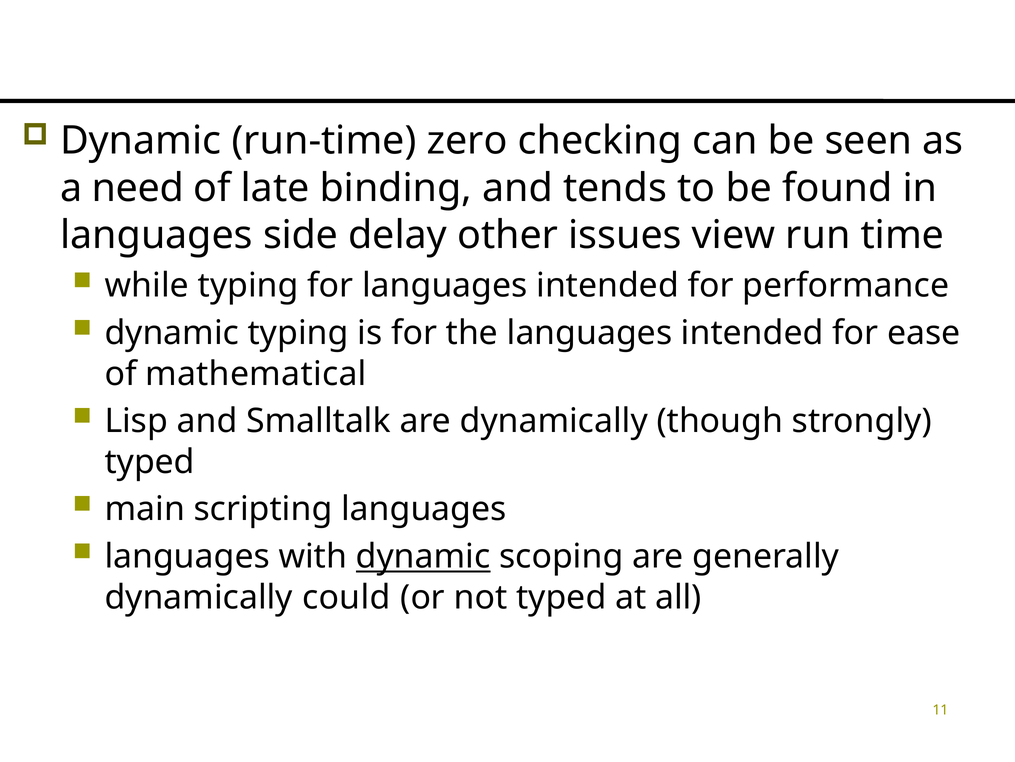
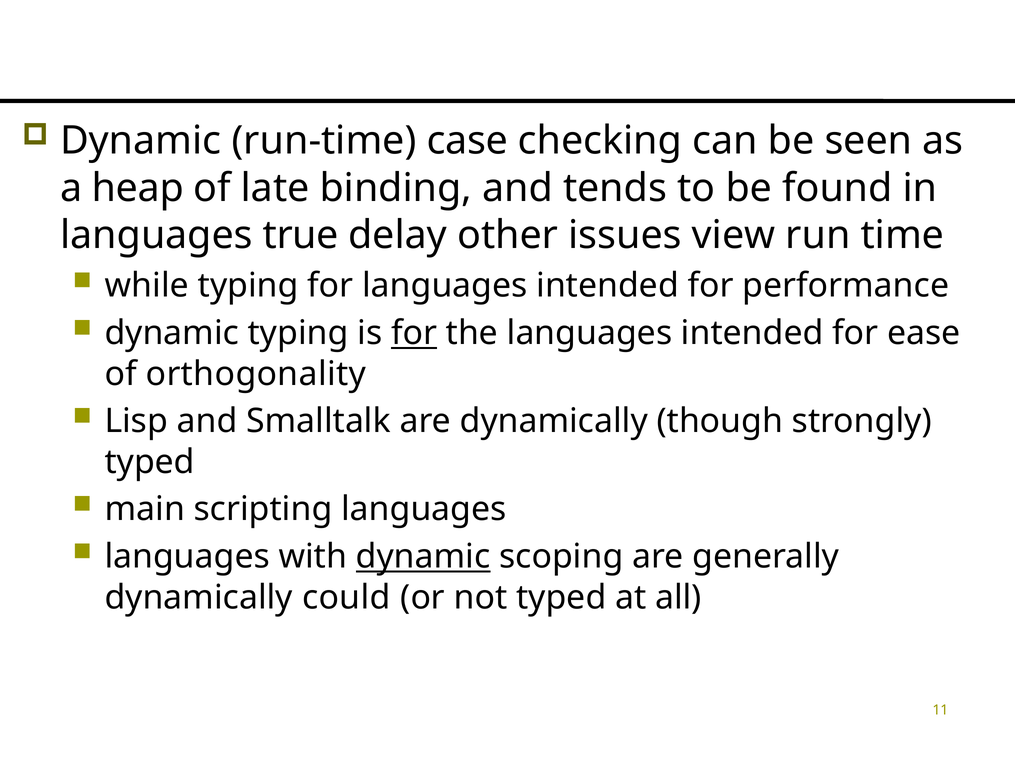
zero: zero -> case
need: need -> heap
side: side -> true
for at (414, 333) underline: none -> present
mathematical: mathematical -> orthogonality
